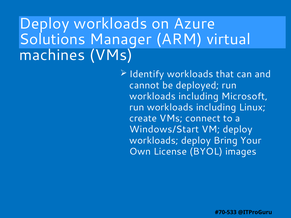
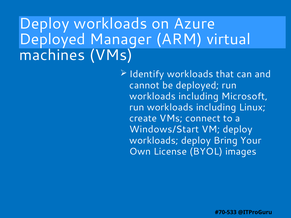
Solutions at (52, 39): Solutions -> Deployed
